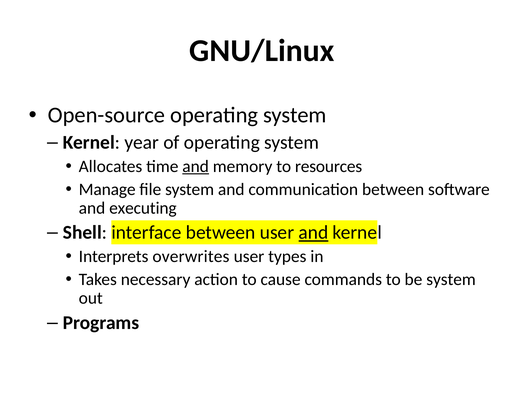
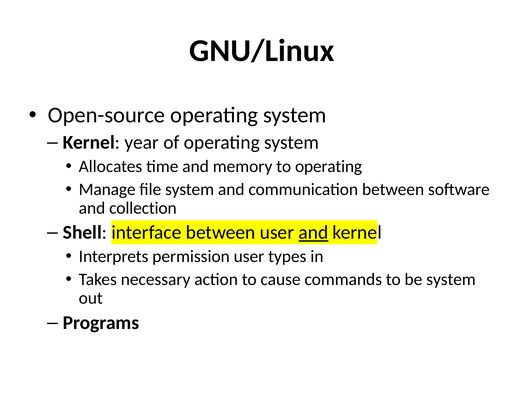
and at (196, 166) underline: present -> none
to resources: resources -> operating
executing: executing -> collection
overwrites: overwrites -> permission
